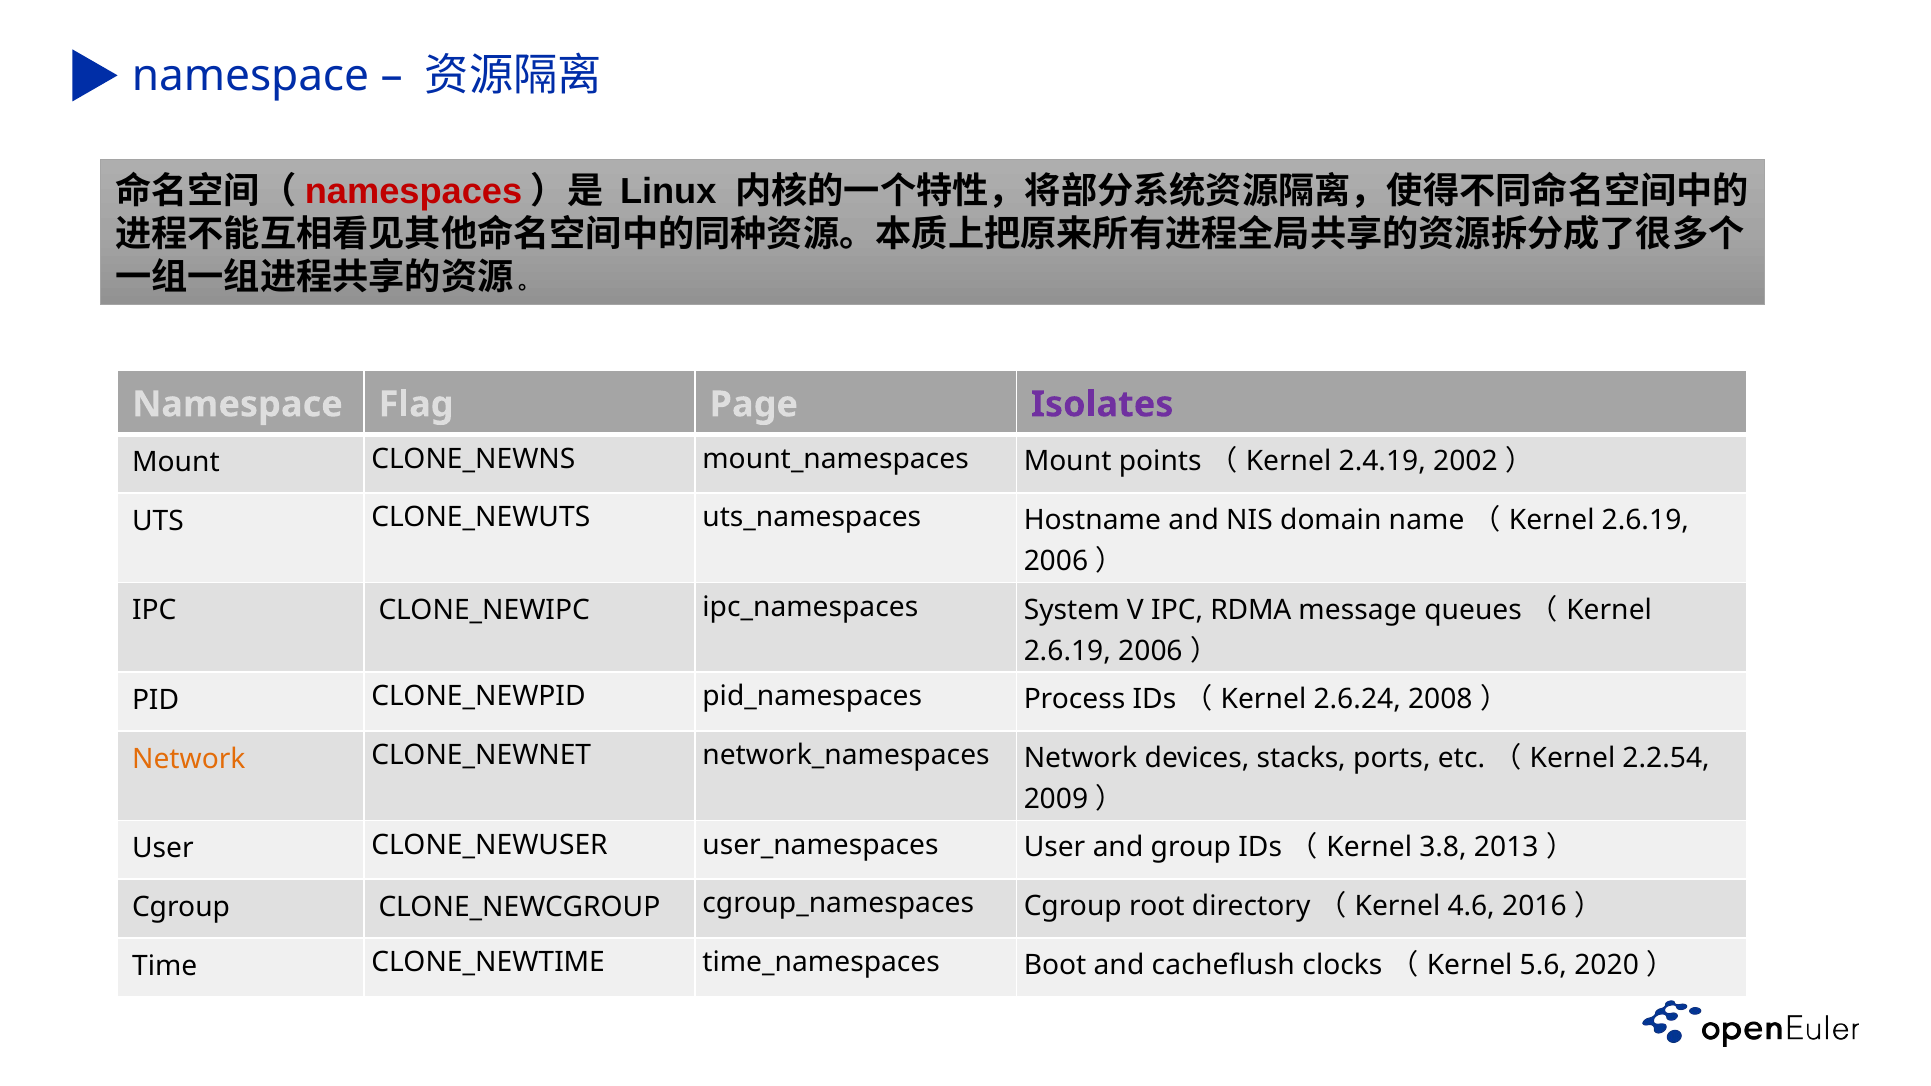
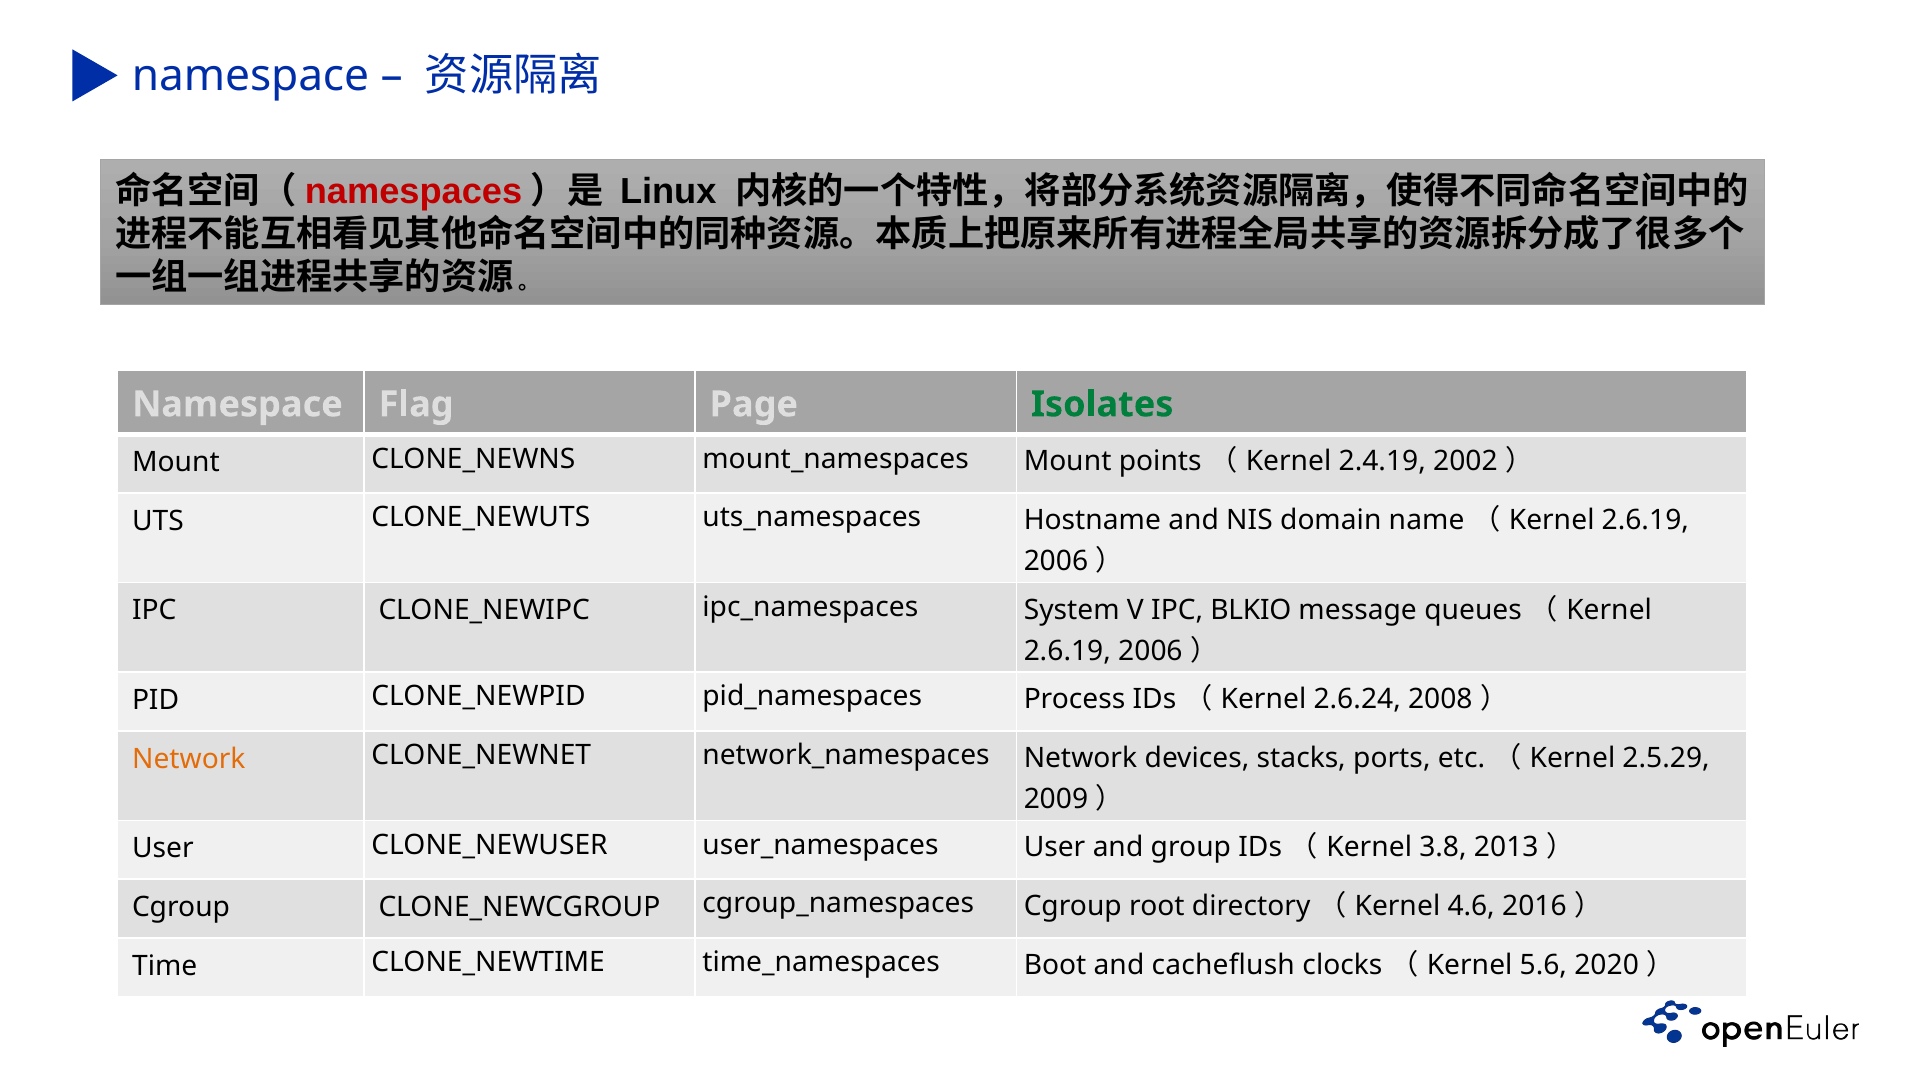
Isolates colour: purple -> green
RDMA: RDMA -> BLKIO
2.2.54: 2.2.54 -> 2.5.29
